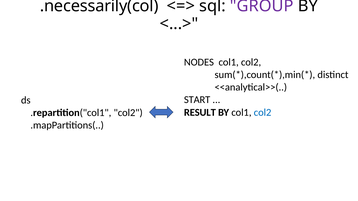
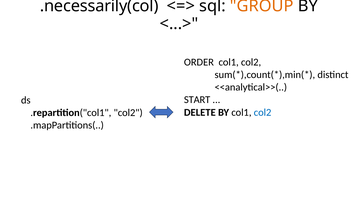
GROUP colour: purple -> orange
NODES: NODES -> ORDER
RESULT: RESULT -> DELETE
